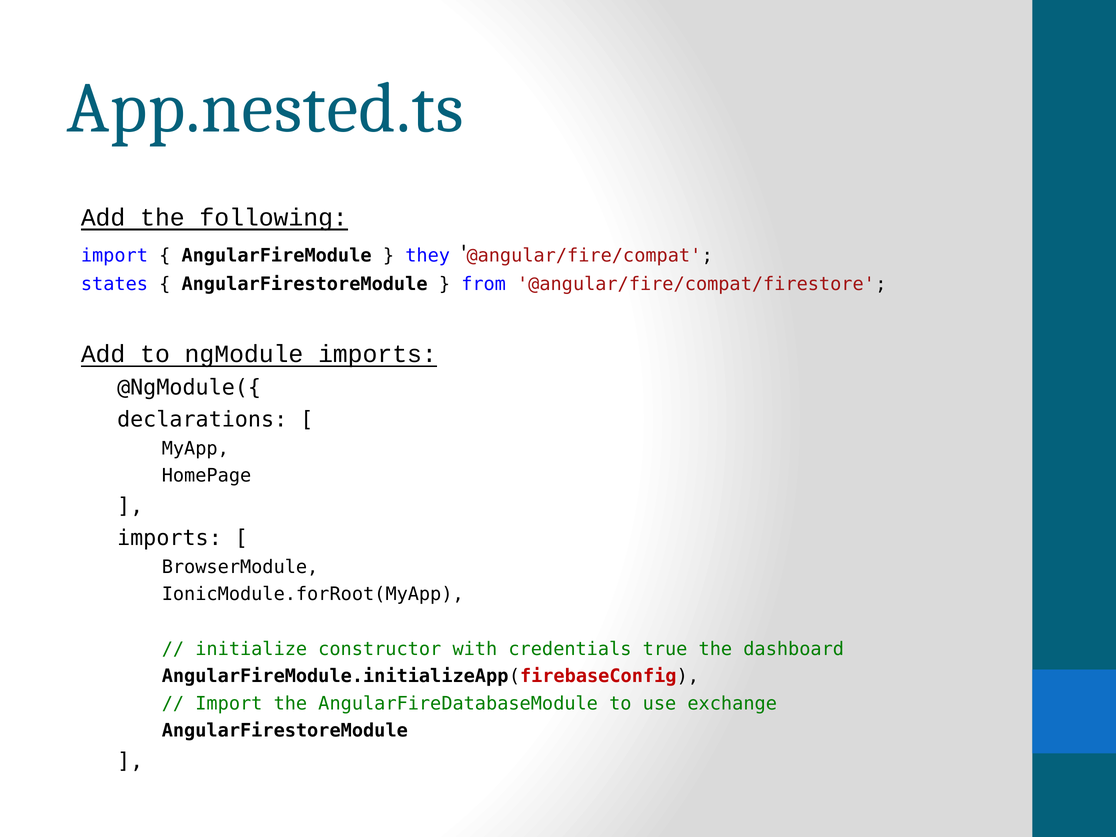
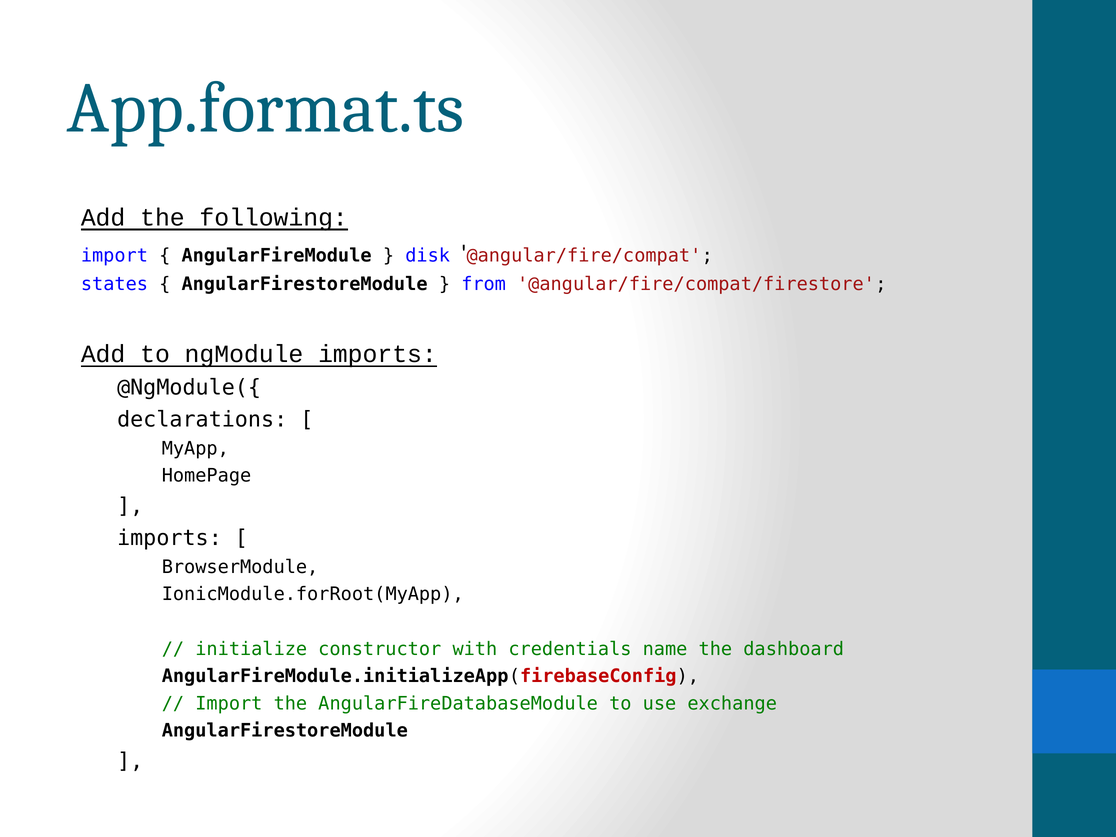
App.nested.ts: App.nested.ts -> App.format.ts
they: they -> disk
true: true -> name
